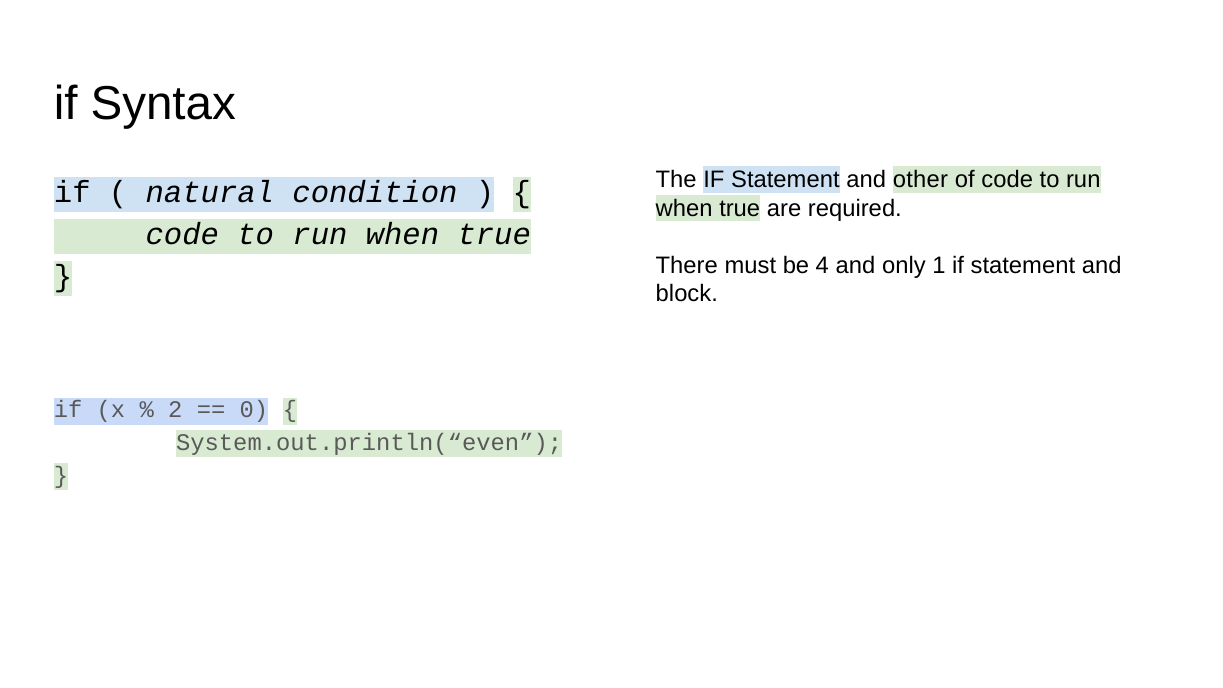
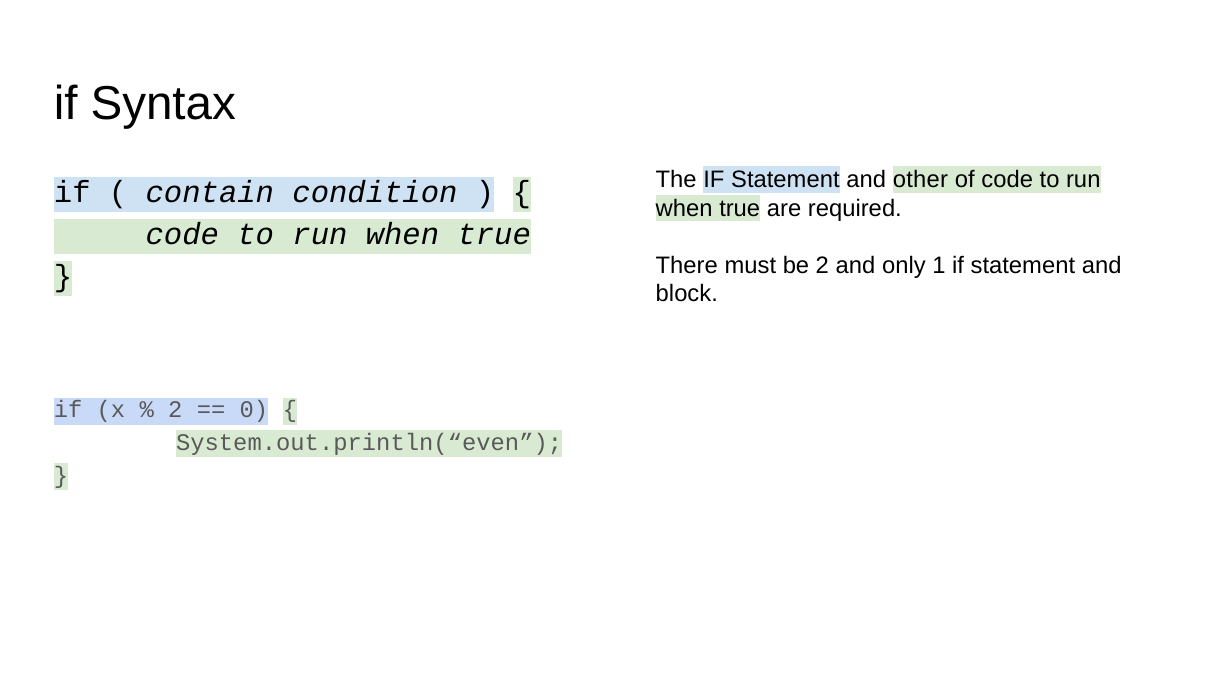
natural: natural -> contain
be 4: 4 -> 2
